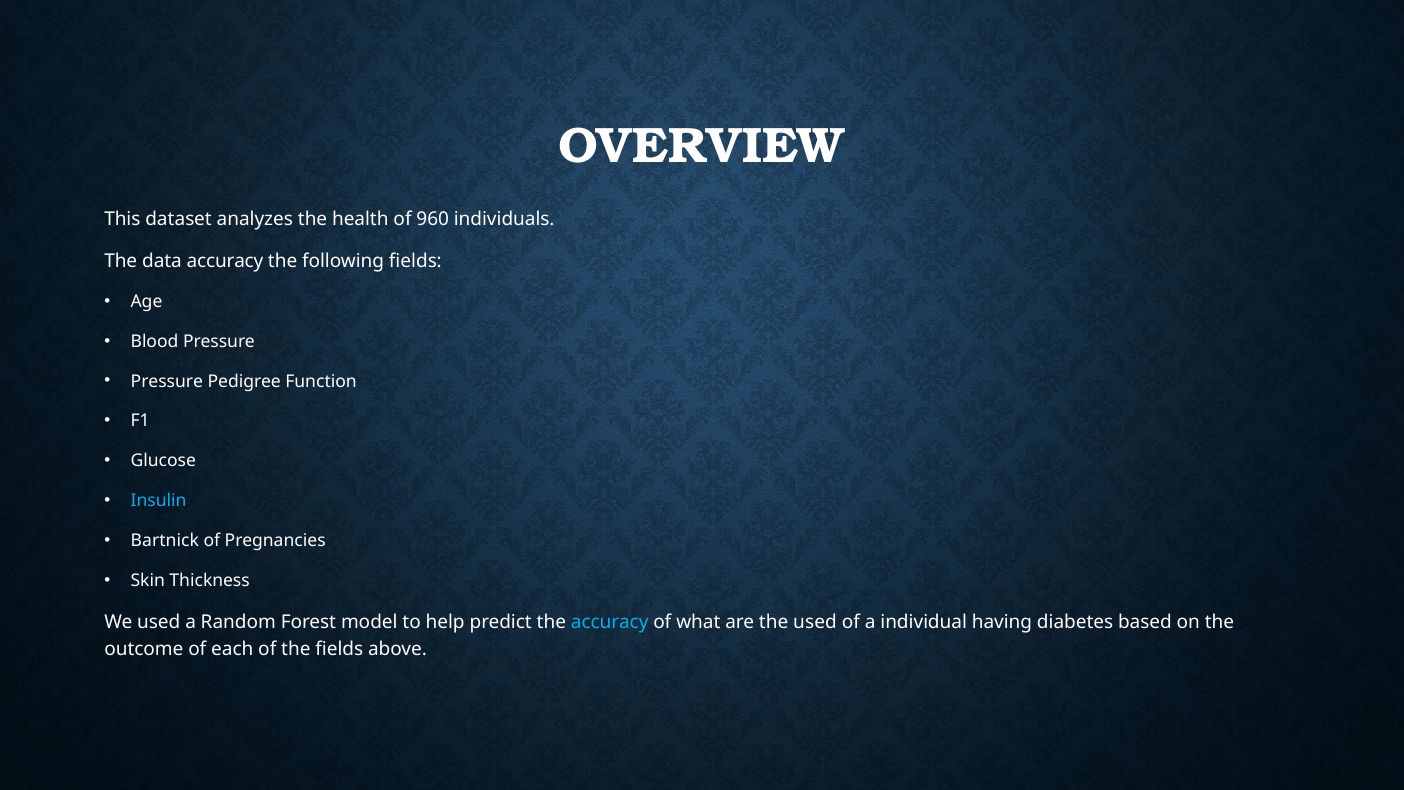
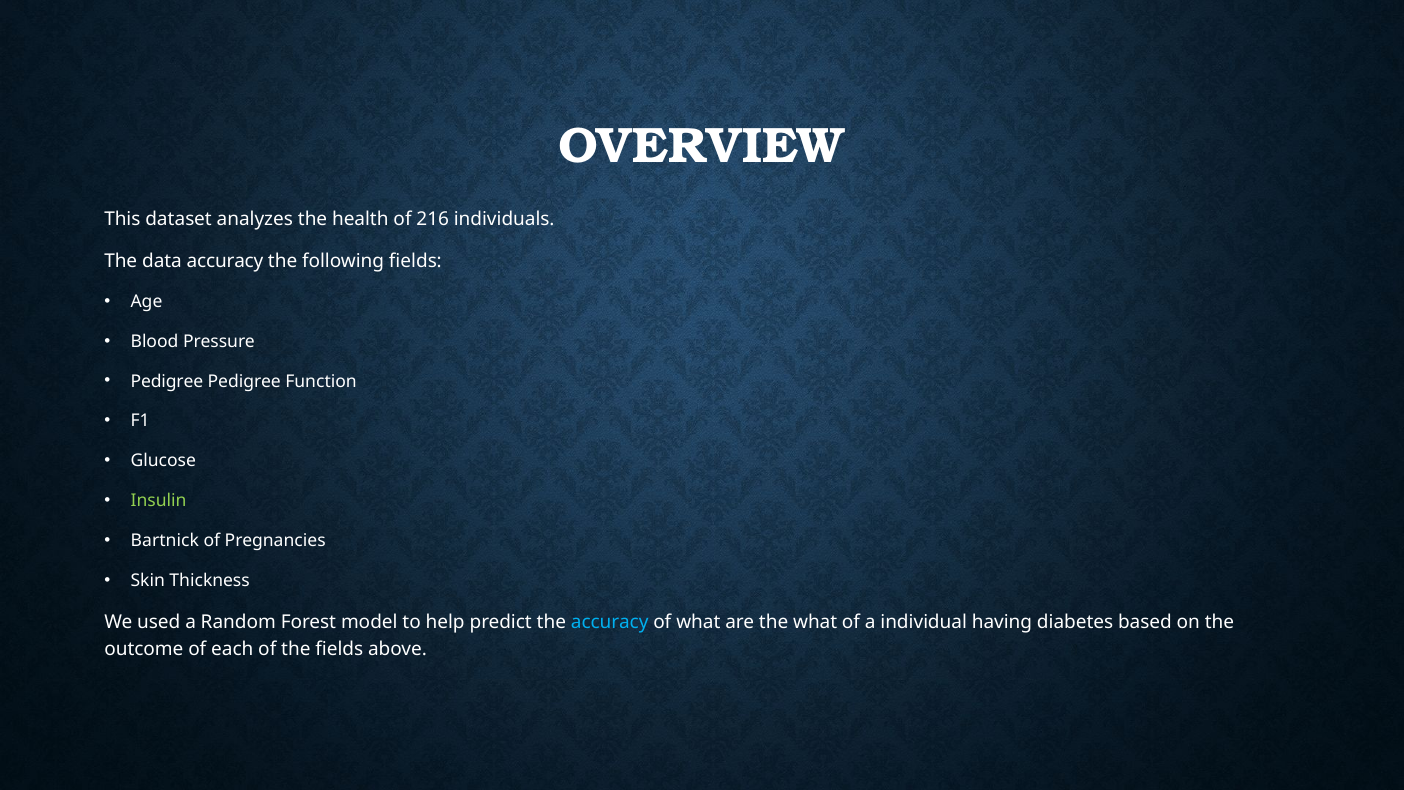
960: 960 -> 216
Pressure at (167, 381): Pressure -> Pedigree
Insulin colour: light blue -> light green
the used: used -> what
